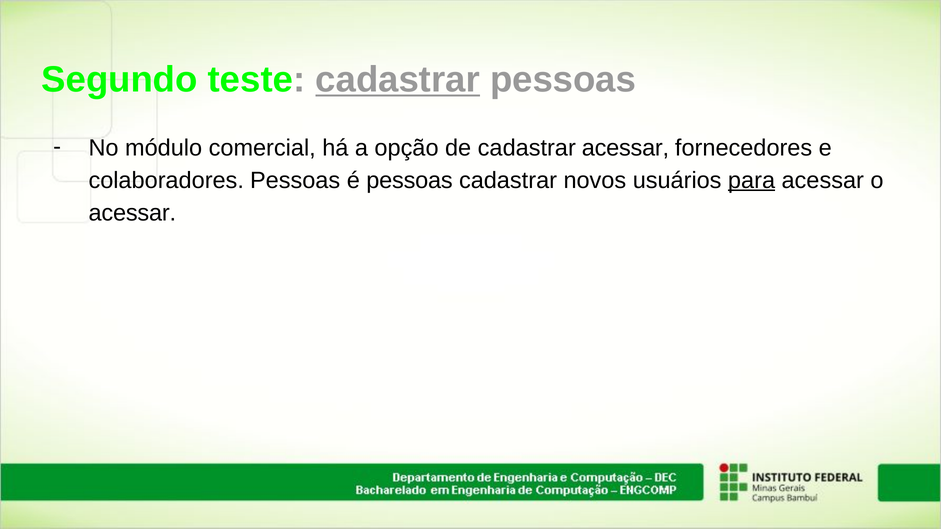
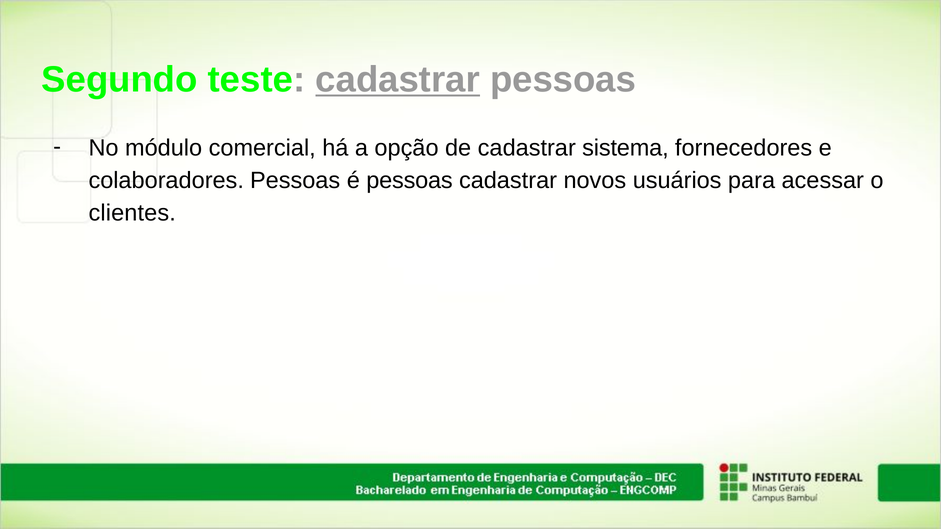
cadastrar acessar: acessar -> sistema
para underline: present -> none
acessar at (132, 213): acessar -> clientes
